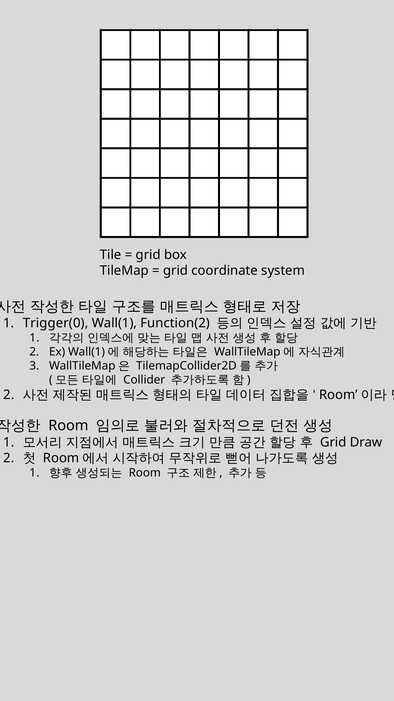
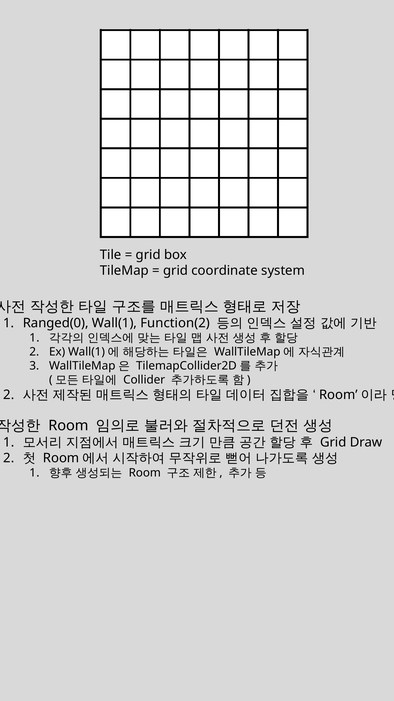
Trigger(0: Trigger(0 -> Ranged(0
